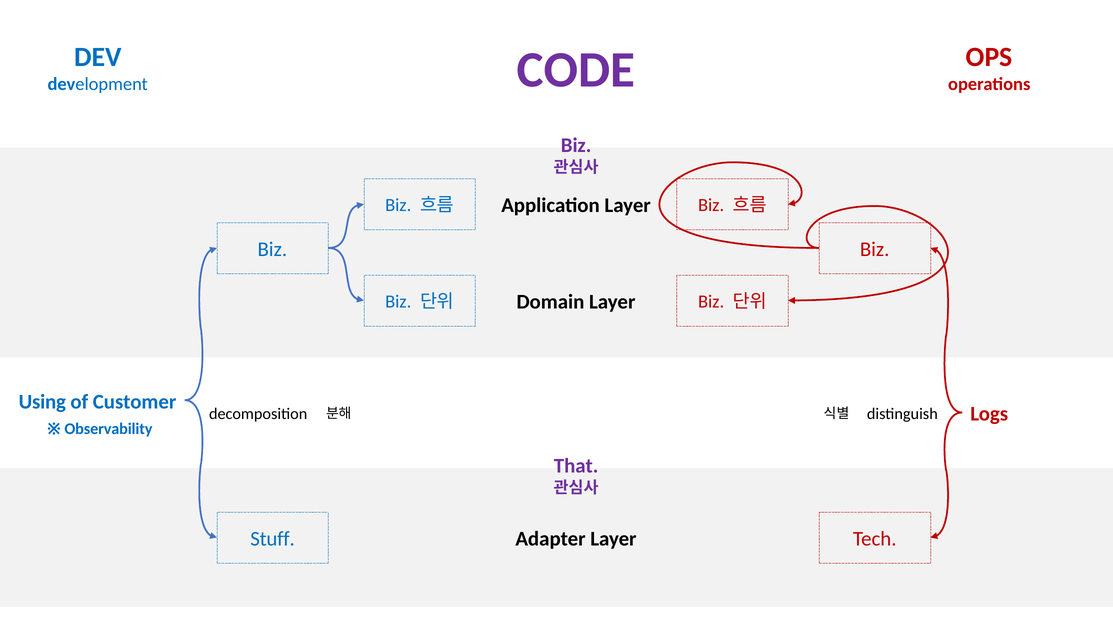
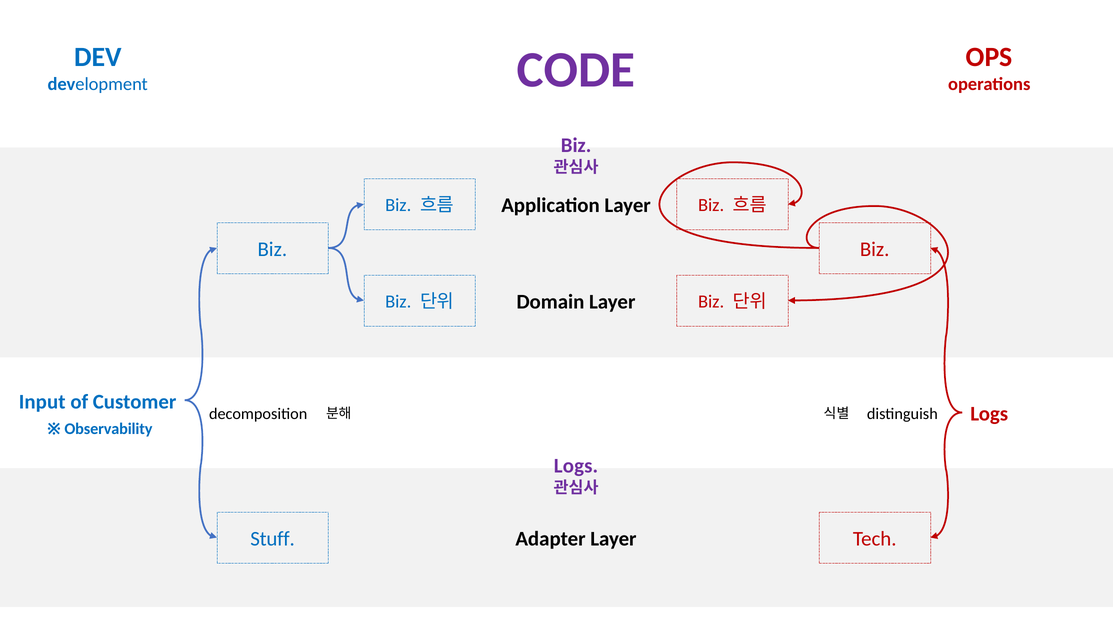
Using: Using -> Input
That at (576, 466): That -> Logs
